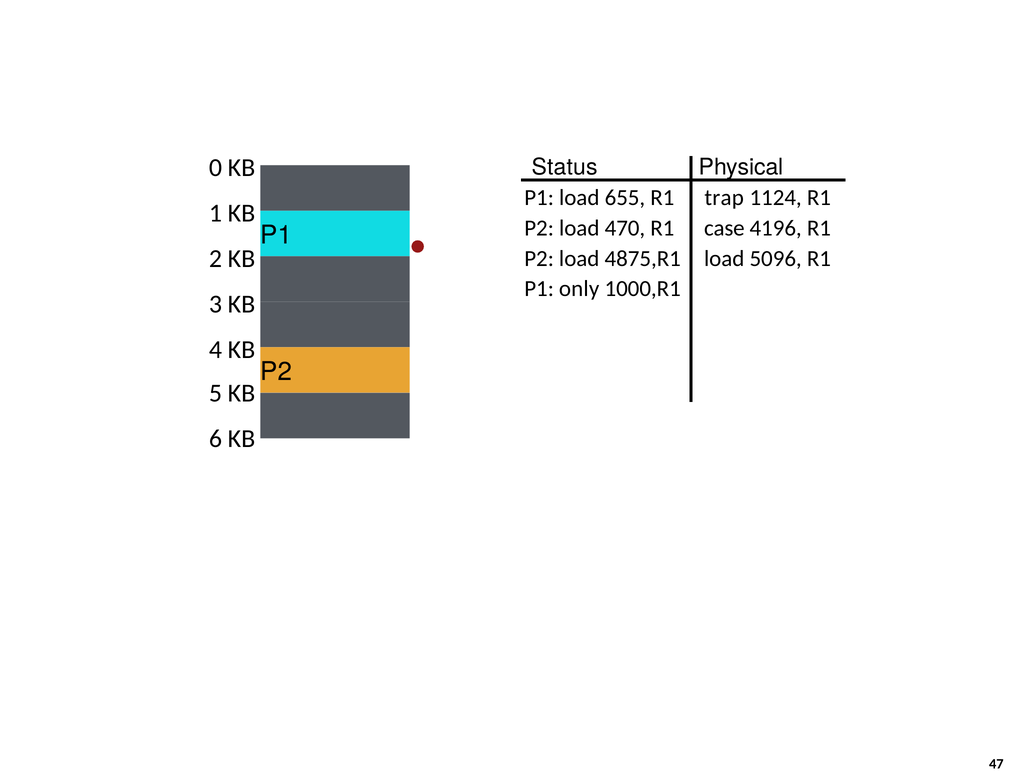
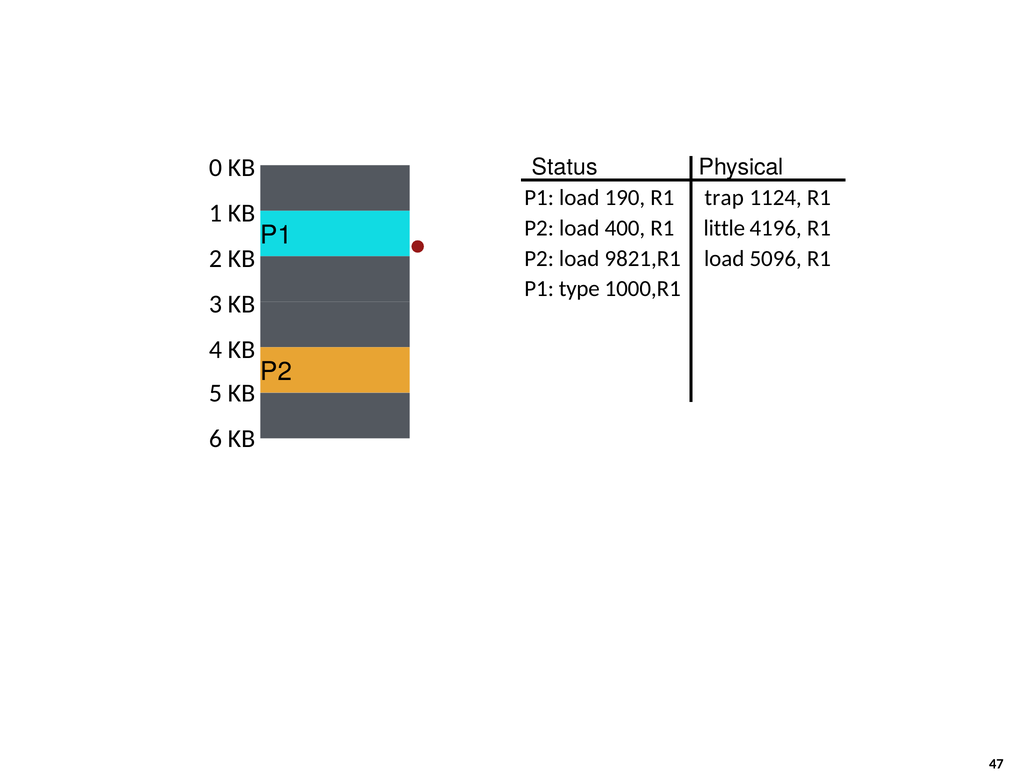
655: 655 -> 190
470: 470 -> 400
case: case -> little
4875,R1: 4875,R1 -> 9821,R1
only: only -> type
